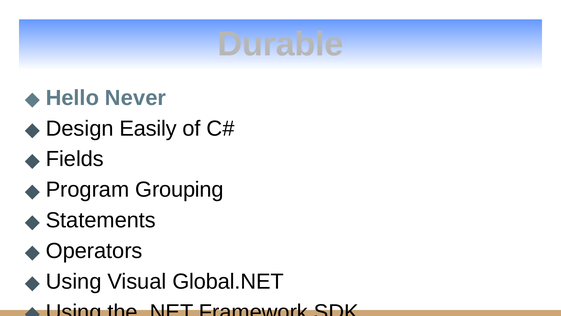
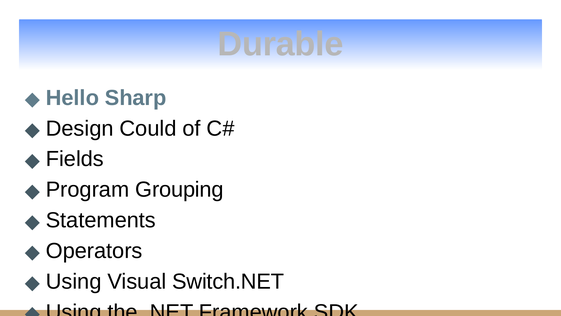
Never: Never -> Sharp
Easily: Easily -> Could
Global.NET: Global.NET -> Switch.NET
